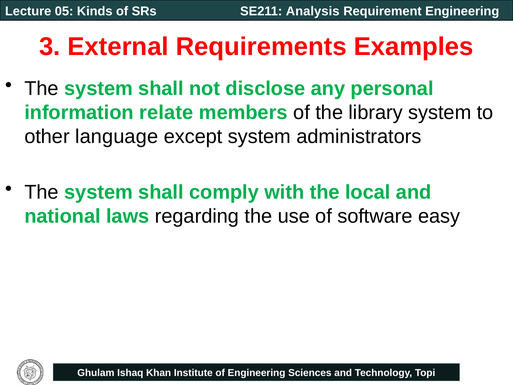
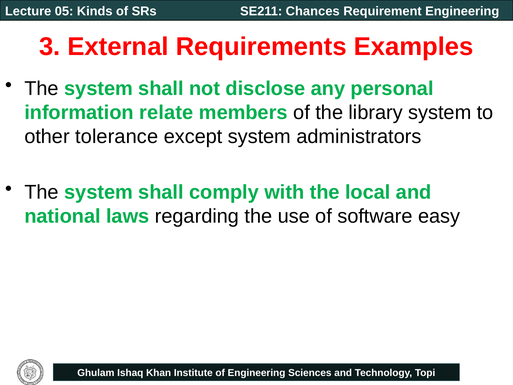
Analysis: Analysis -> Chances
language: language -> tolerance
